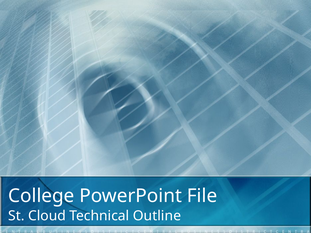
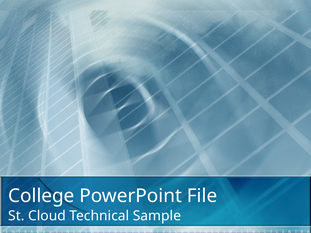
Outline: Outline -> Sample
